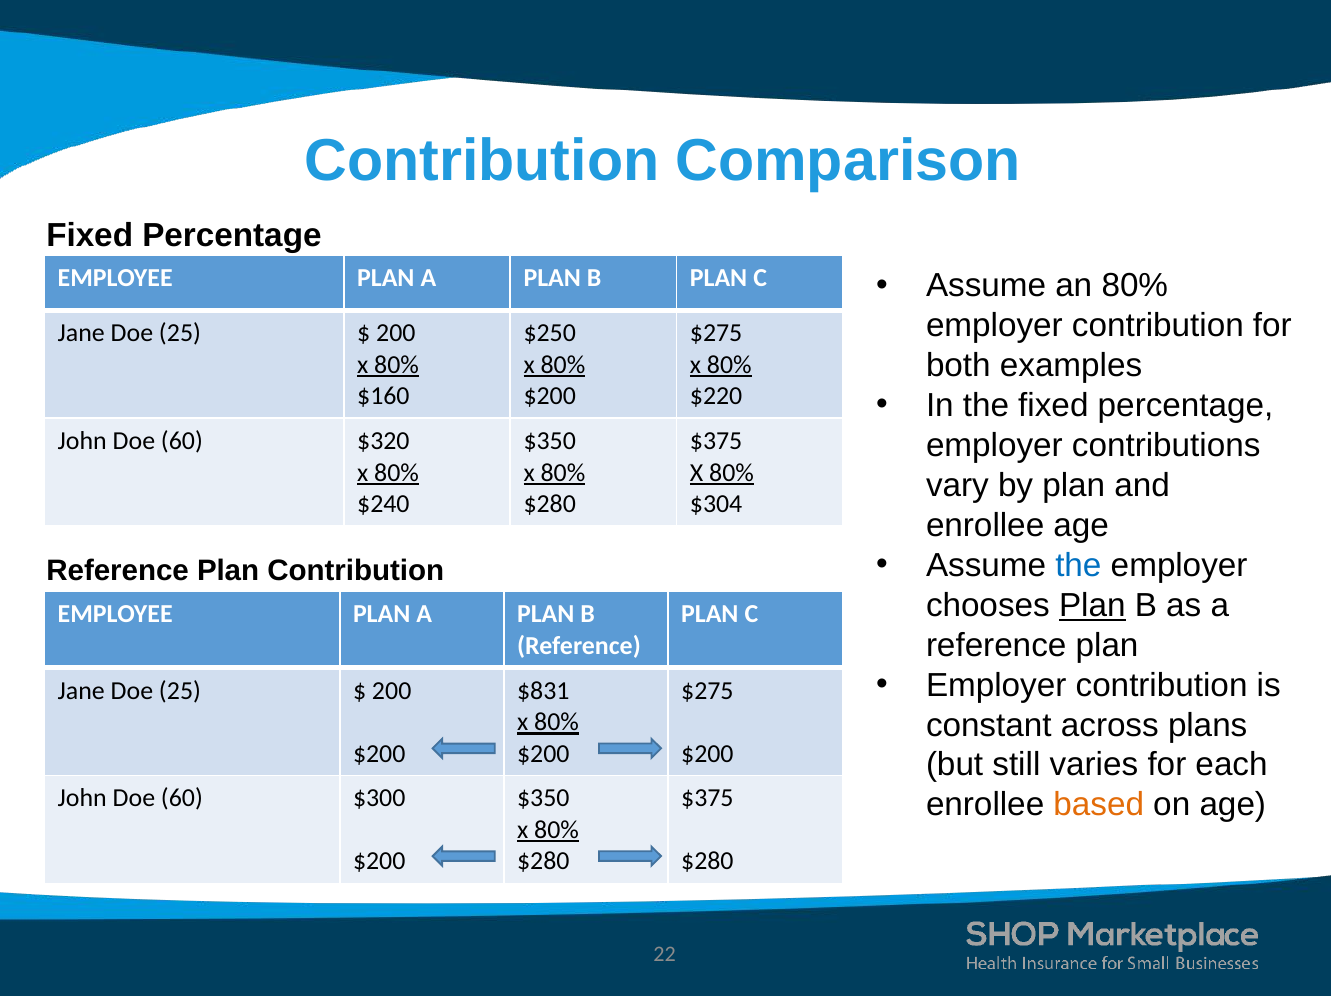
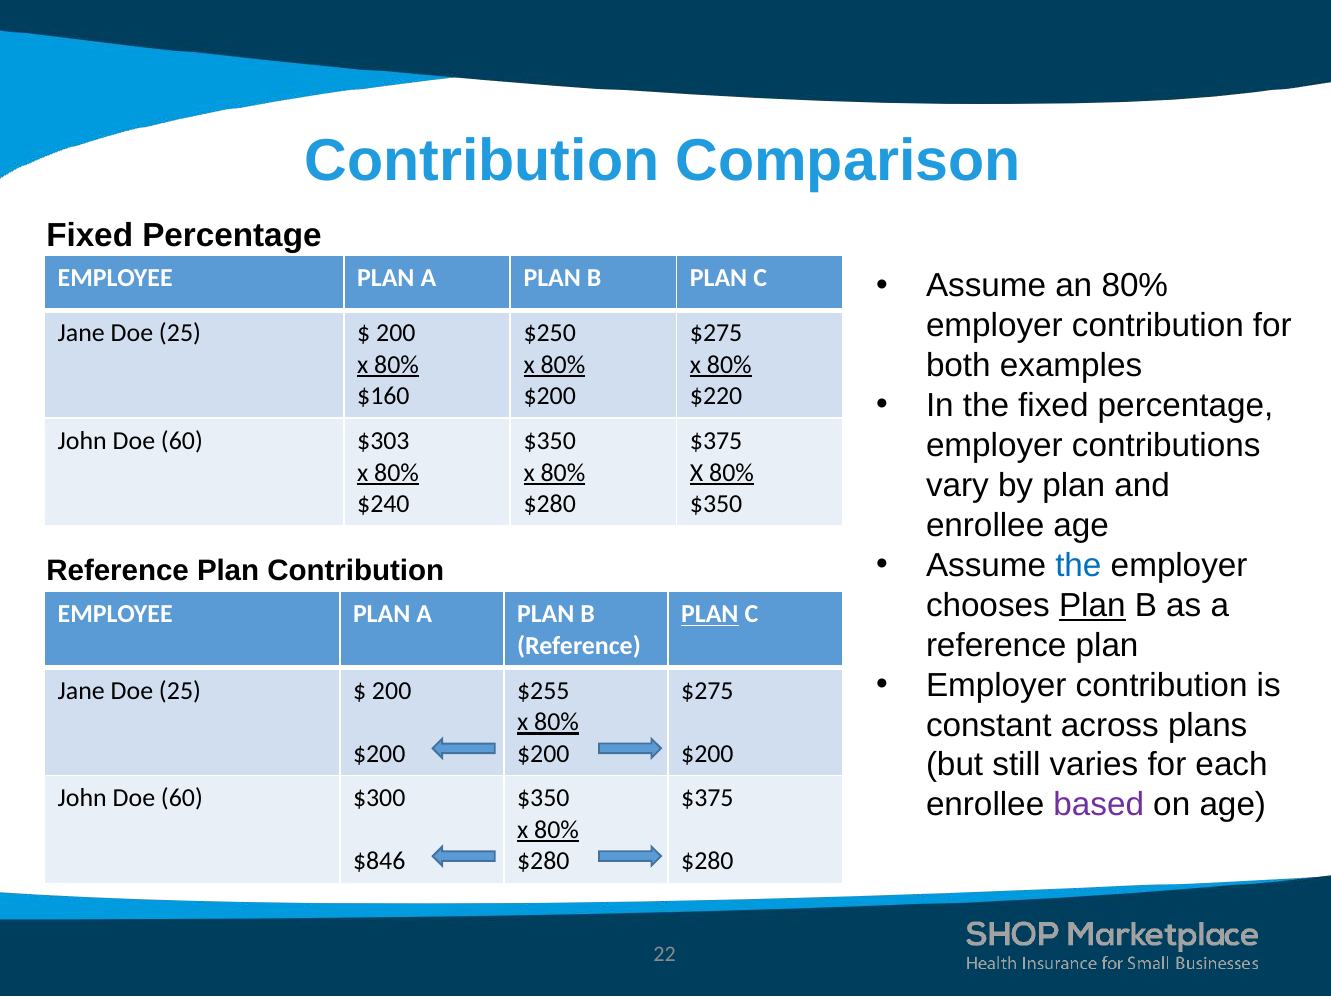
$320: $320 -> $303
$304 at (716, 504): $304 -> $350
PLAN at (710, 614) underline: none -> present
$831: $831 -> $255
based colour: orange -> purple
$200 at (379, 862): $200 -> $846
